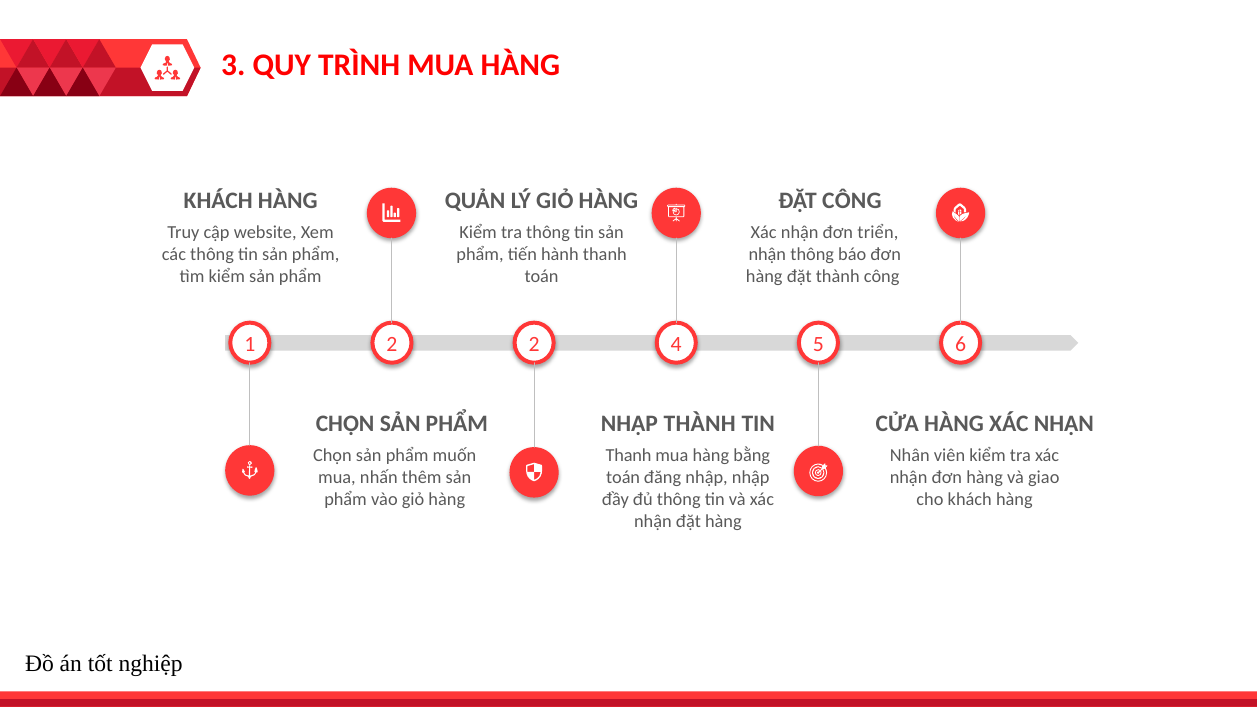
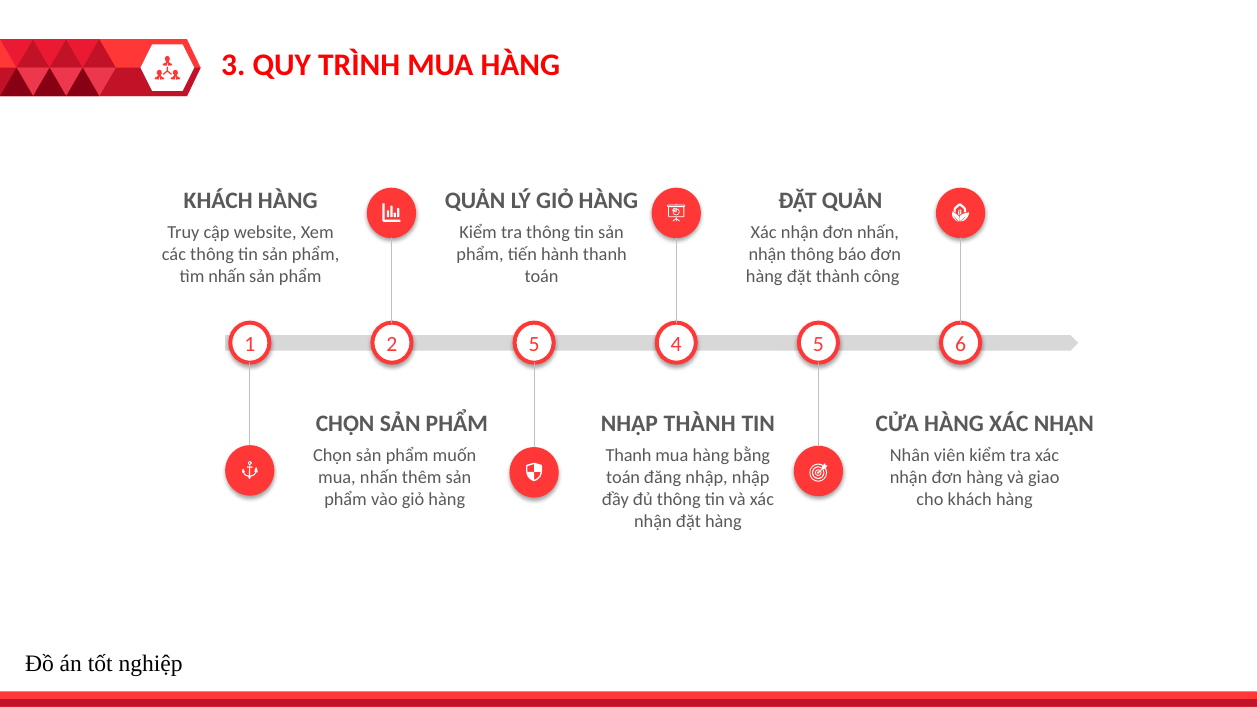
ĐẶT CÔNG: CÔNG -> QUẢN
đơn triển: triển -> nhấn
tìm kiểm: kiểm -> nhấn
1 2: 2 -> 5
